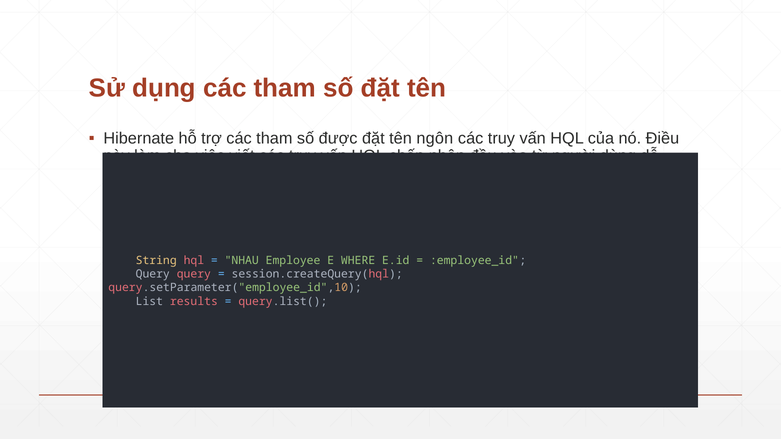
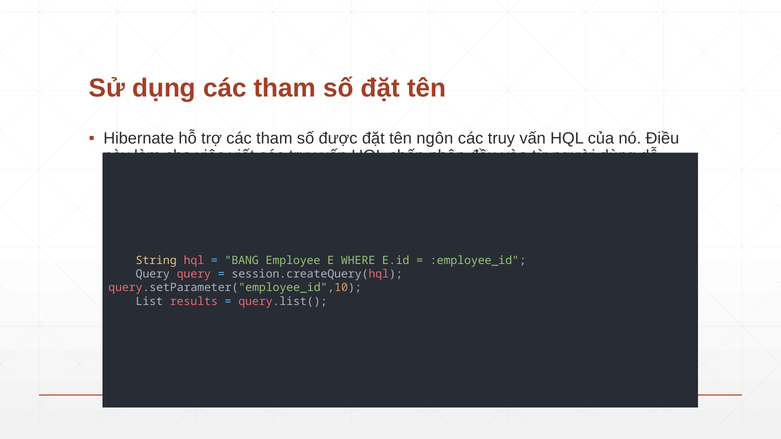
NHAU: NHAU -> BANG
